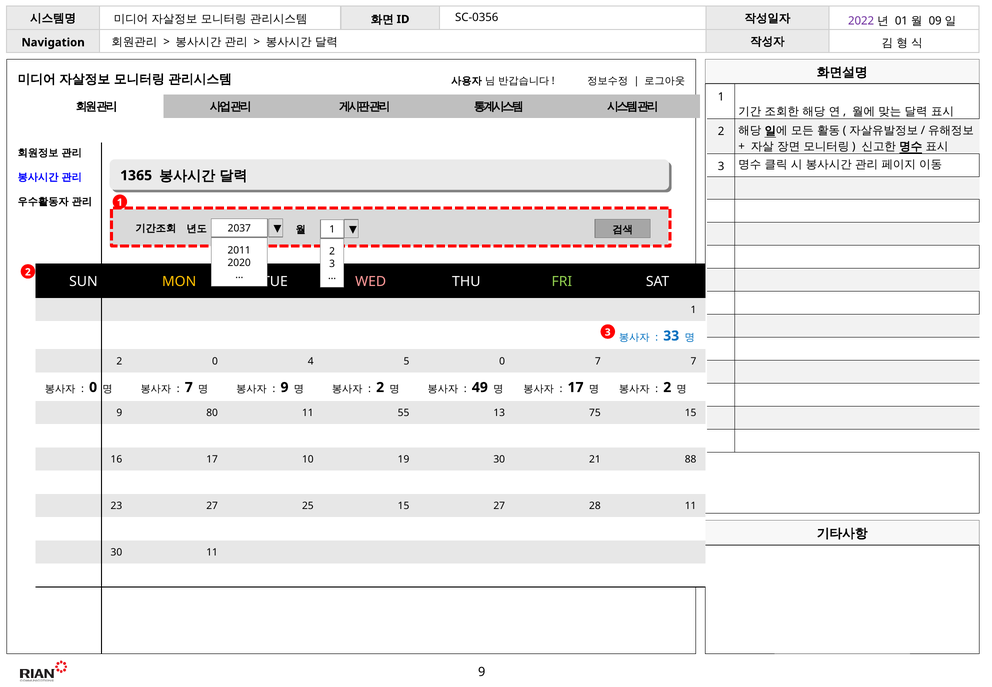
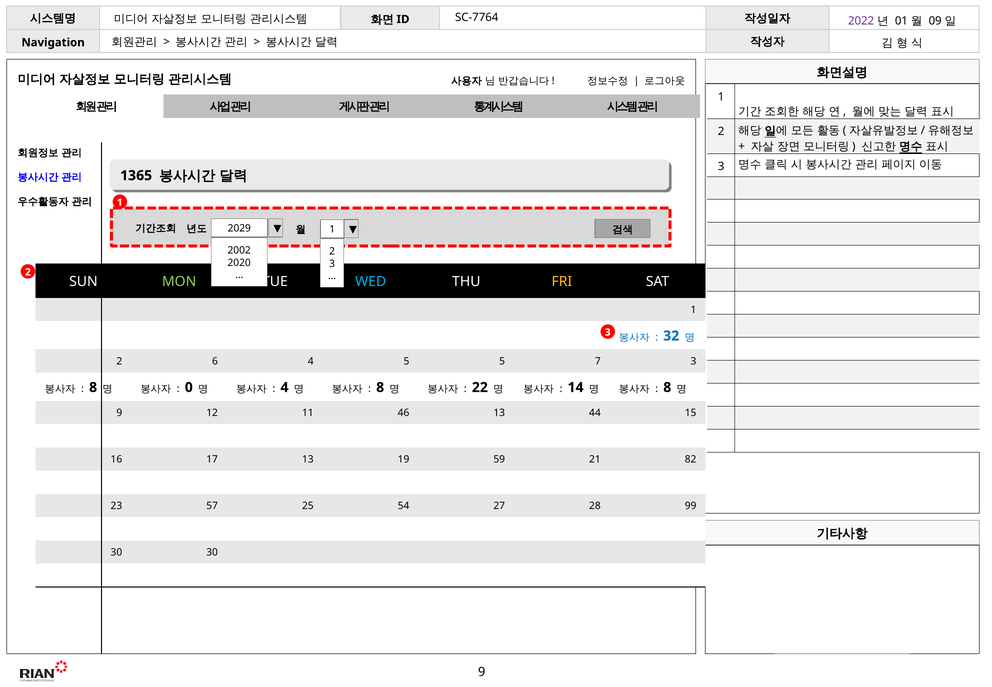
SC-0356: SC-0356 -> SC-7764
2037: 2037 -> 2029
2011: 2011 -> 2002
MON colour: yellow -> light green
WED colour: pink -> light blue
FRI colour: light green -> yellow
33: 33 -> 32
2 0: 0 -> 6
5 0: 0 -> 5
7 7: 7 -> 3
0 at (93, 387): 0 -> 8
7 at (189, 387): 7 -> 0
9 at (284, 387): 9 -> 4
2 at (380, 387): 2 -> 8
49: 49 -> 22
17 at (576, 387): 17 -> 14
2 at (667, 387): 2 -> 8
80: 80 -> 12
55: 55 -> 46
75: 75 -> 44
17 10: 10 -> 13
19 30: 30 -> 59
88: 88 -> 82
23 27: 27 -> 57
25 15: 15 -> 54
28 11: 11 -> 99
30 11: 11 -> 30
